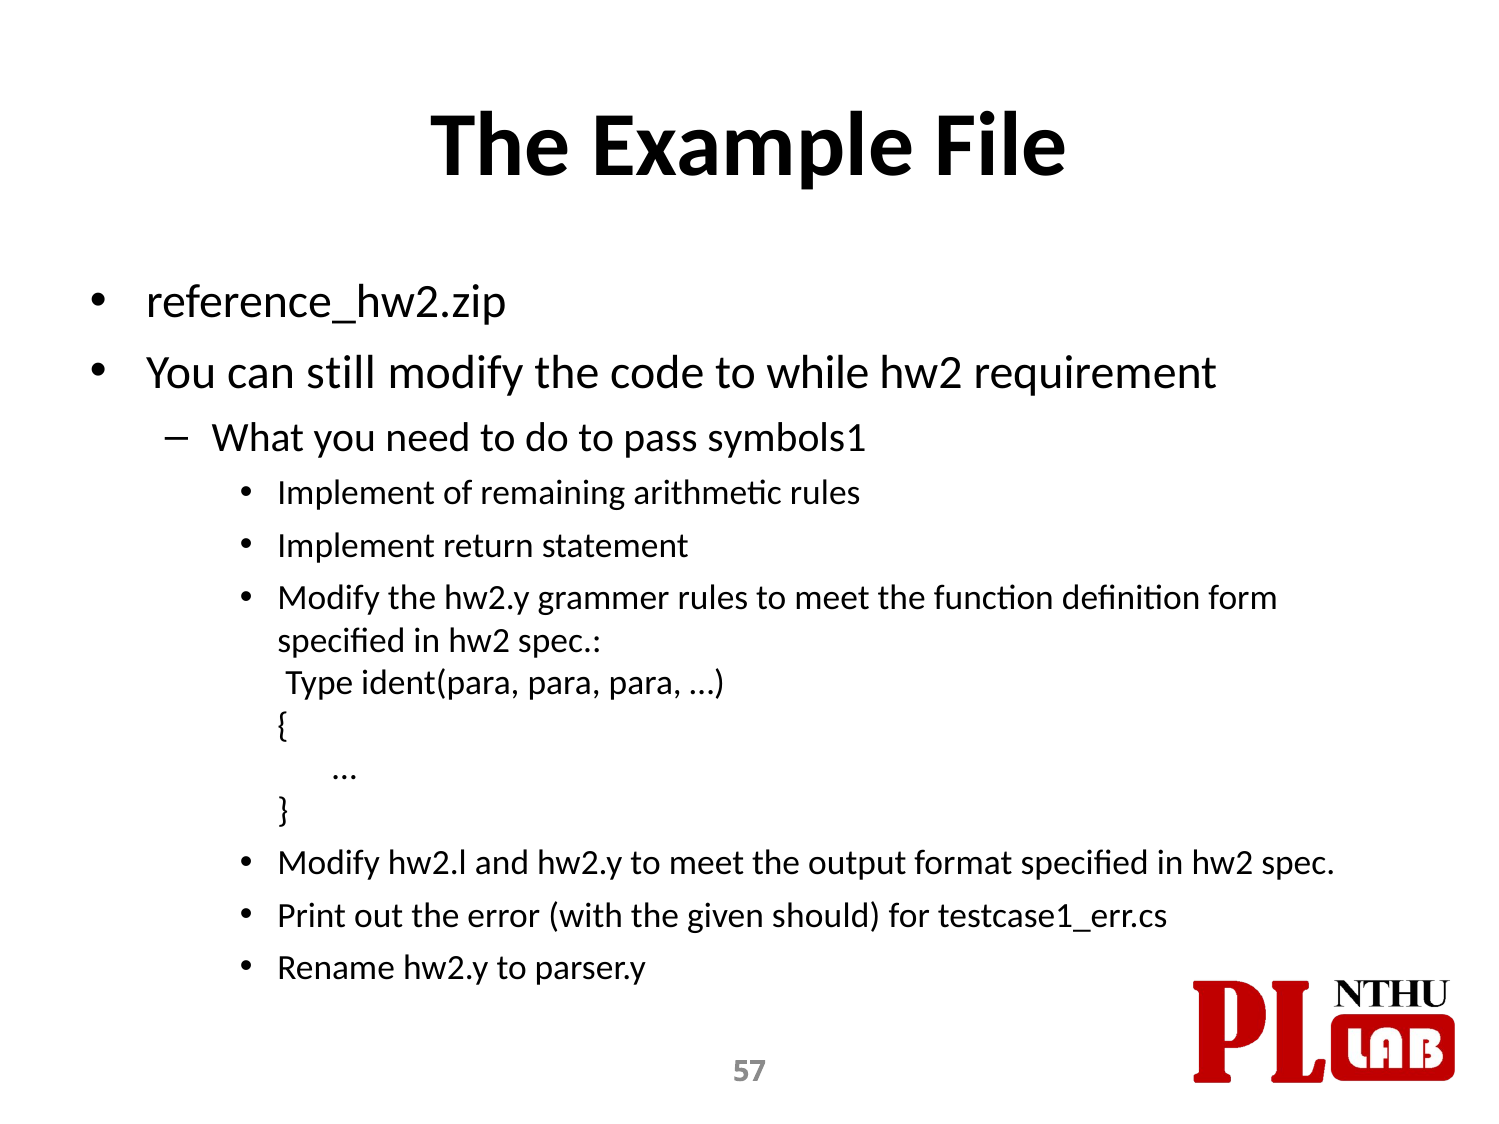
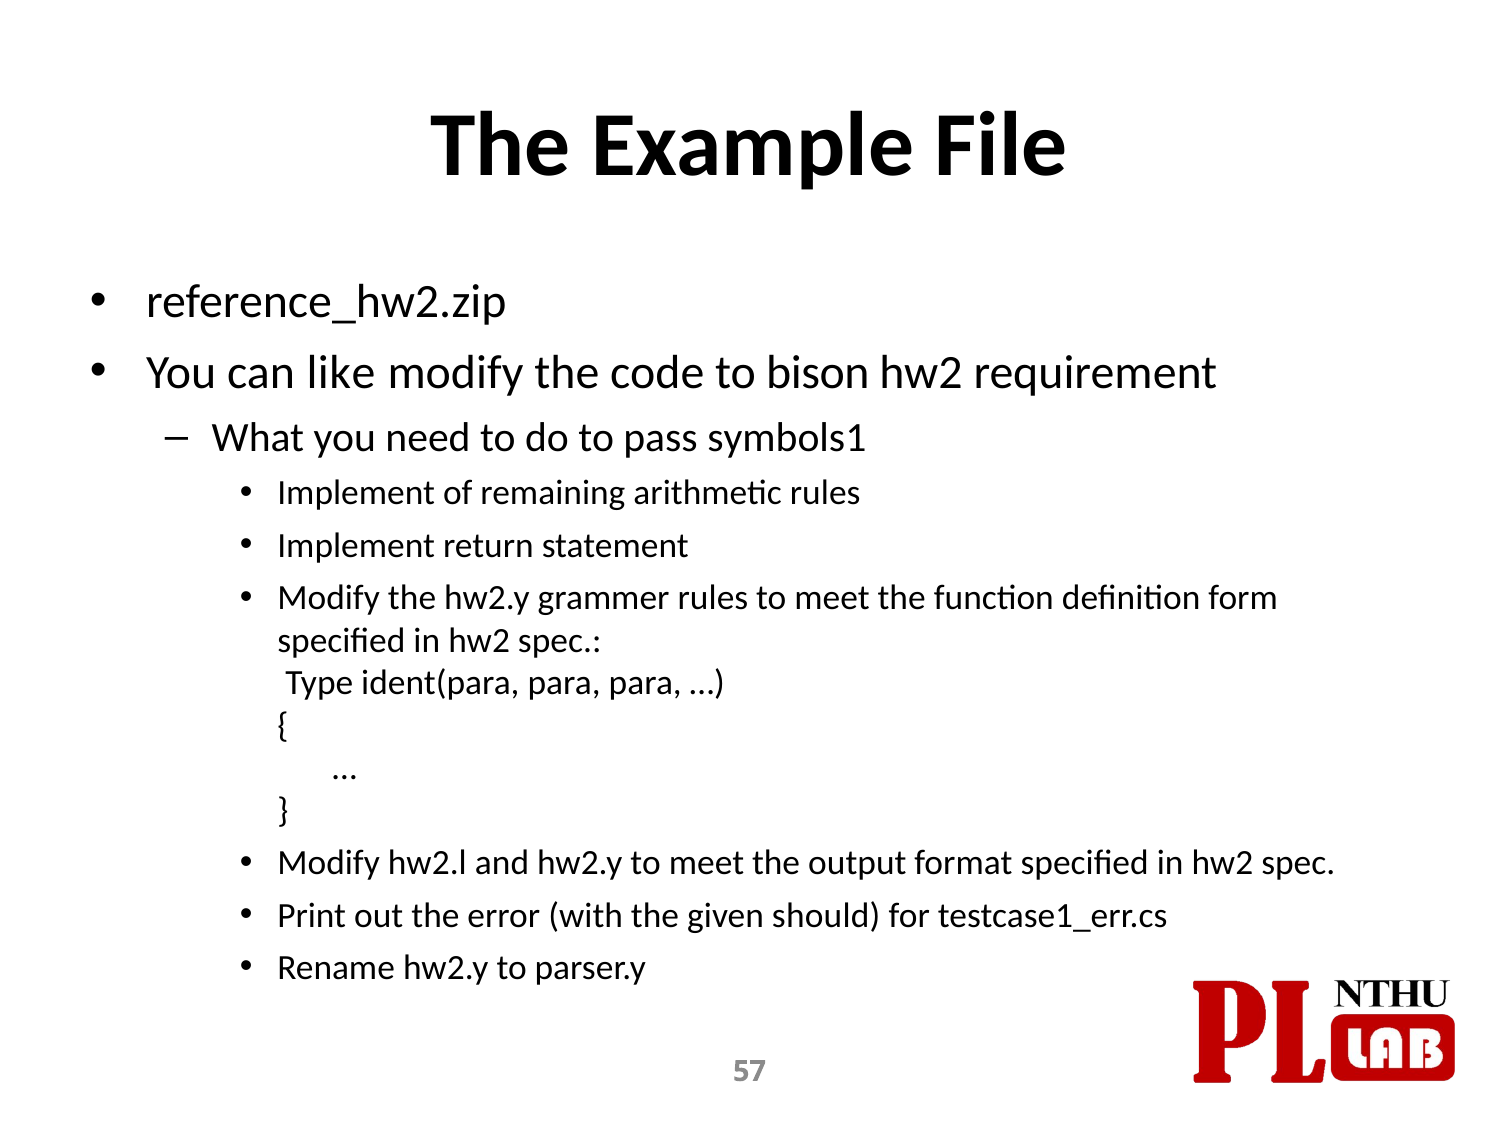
still: still -> like
while: while -> bison
